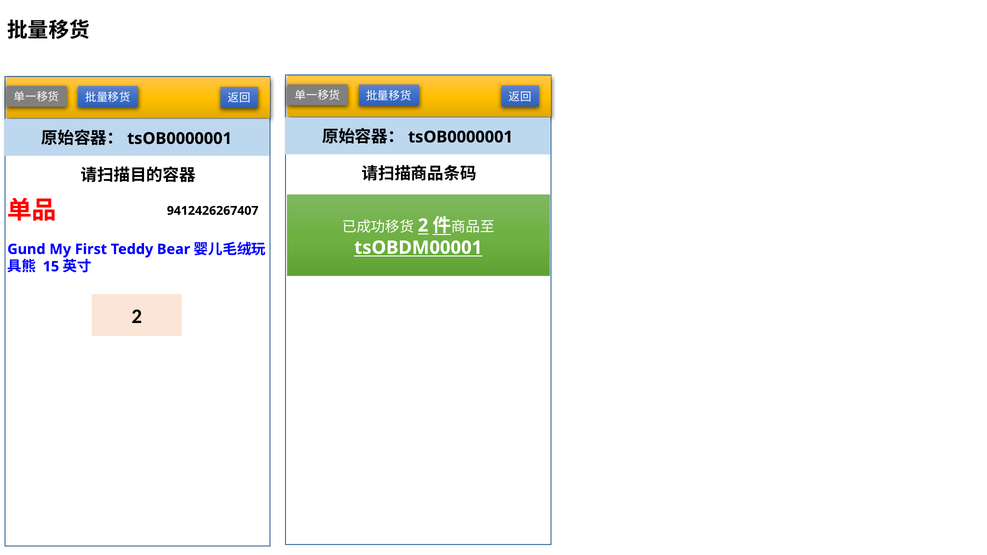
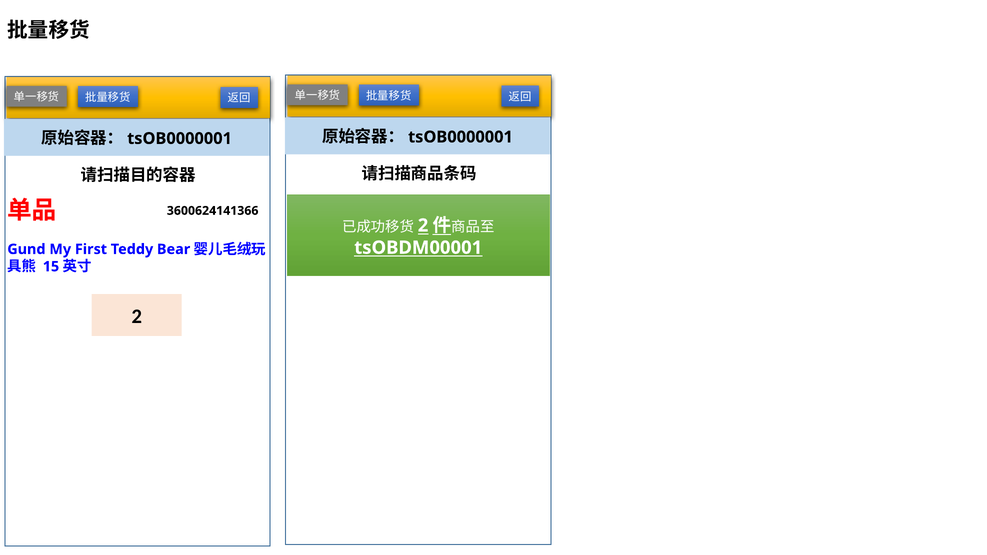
9412426267407: 9412426267407 -> 3600624141366
